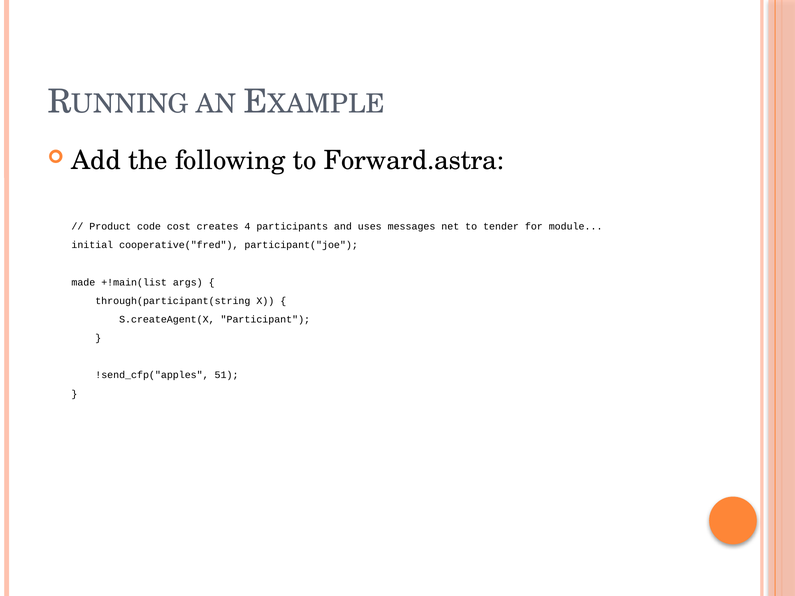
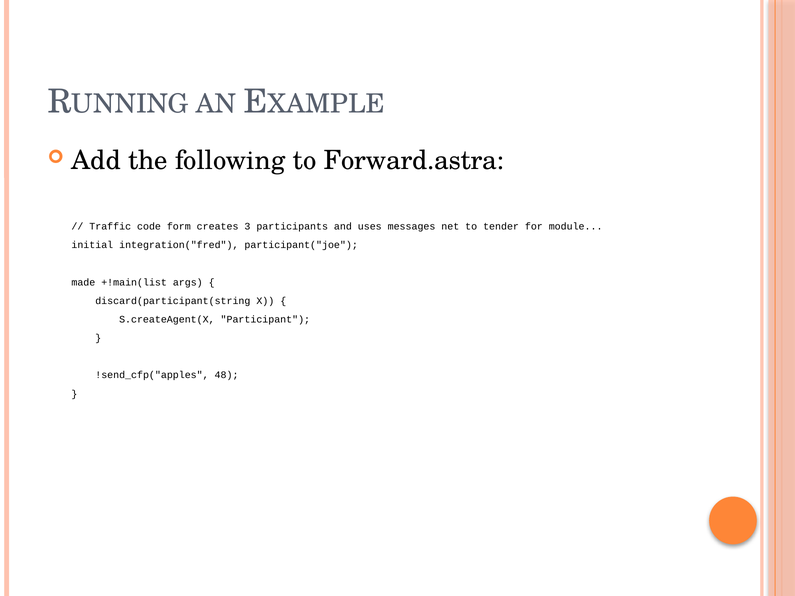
Product: Product -> Traffic
cost: cost -> form
4: 4 -> 3
cooperative("fred: cooperative("fred -> integration("fred
through(participant(string: through(participant(string -> discard(participant(string
51: 51 -> 48
